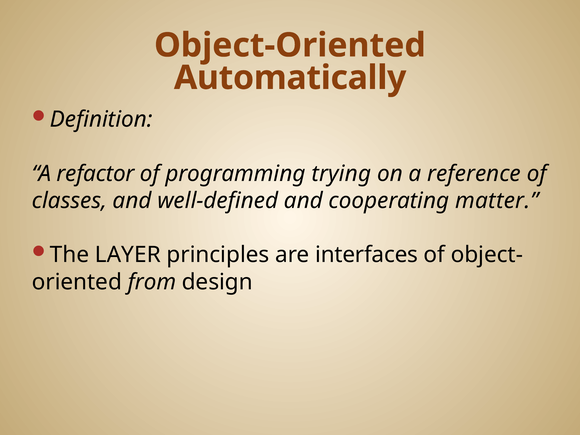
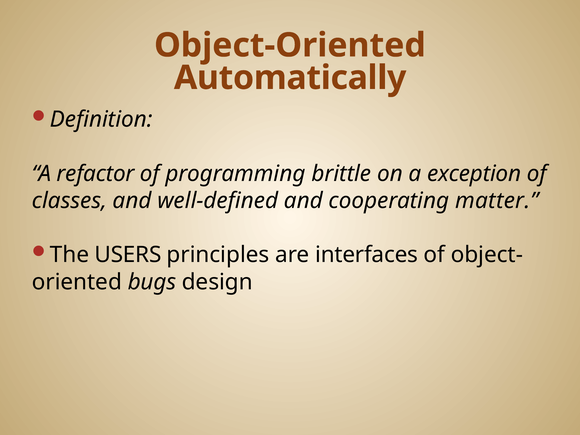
trying: trying -> brittle
reference: reference -> exception
LAYER: LAYER -> USERS
from: from -> bugs
